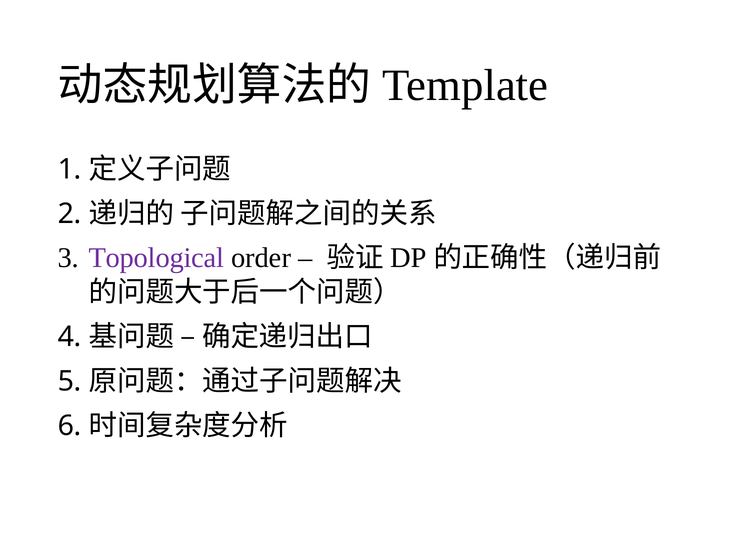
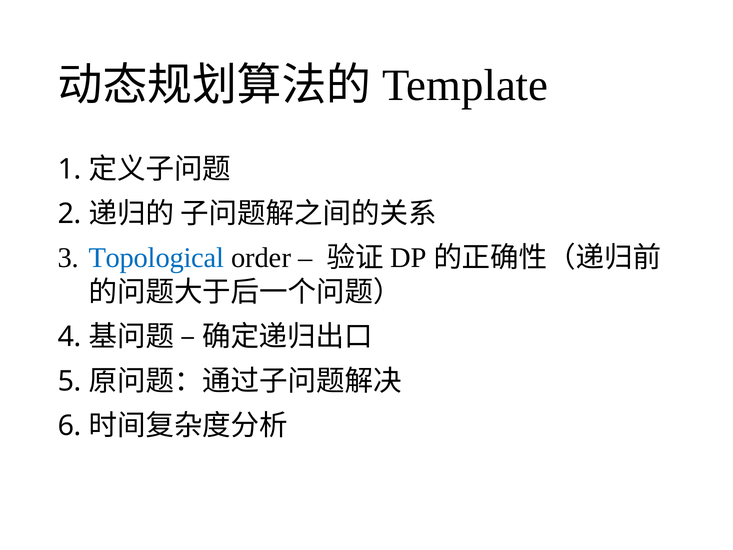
Topological colour: purple -> blue
